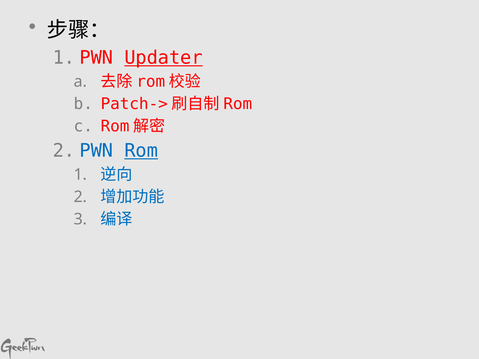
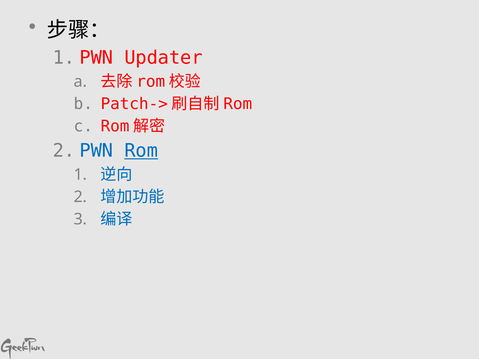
Updater underline: present -> none
